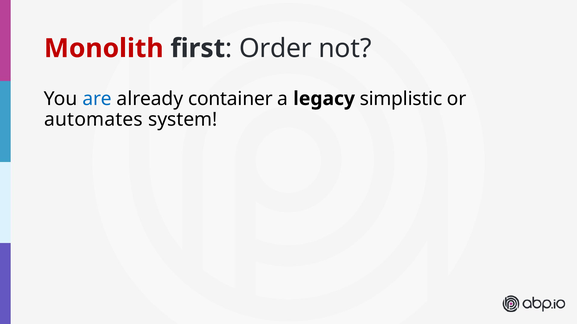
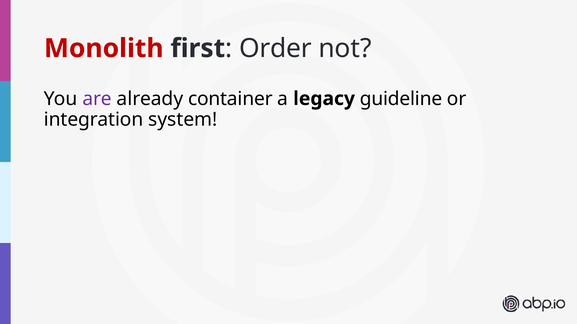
are colour: blue -> purple
simplistic: simplistic -> guideline
automates: automates -> integration
